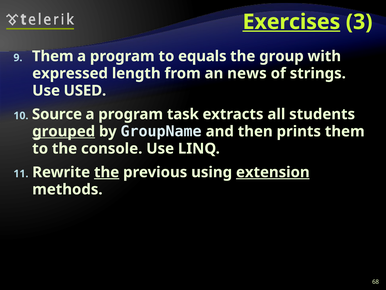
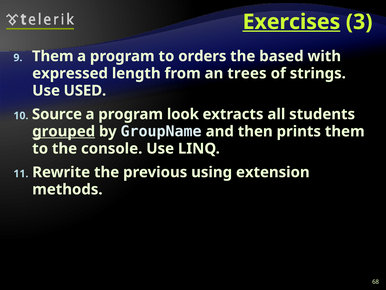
equals: equals -> orders
group: group -> based
news: news -> trees
task: task -> look
the at (107, 172) underline: present -> none
extension underline: present -> none
